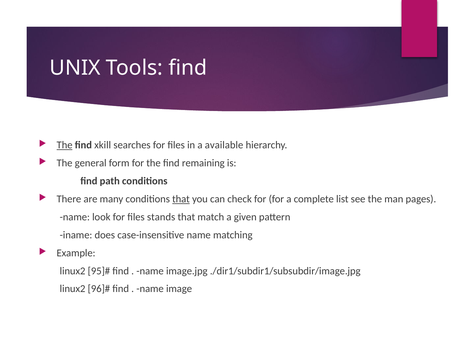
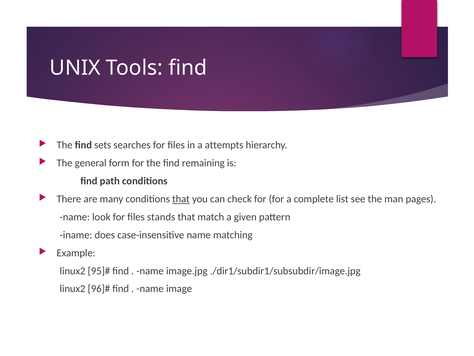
The at (65, 145) underline: present -> none
xkill: xkill -> sets
available: available -> attempts
